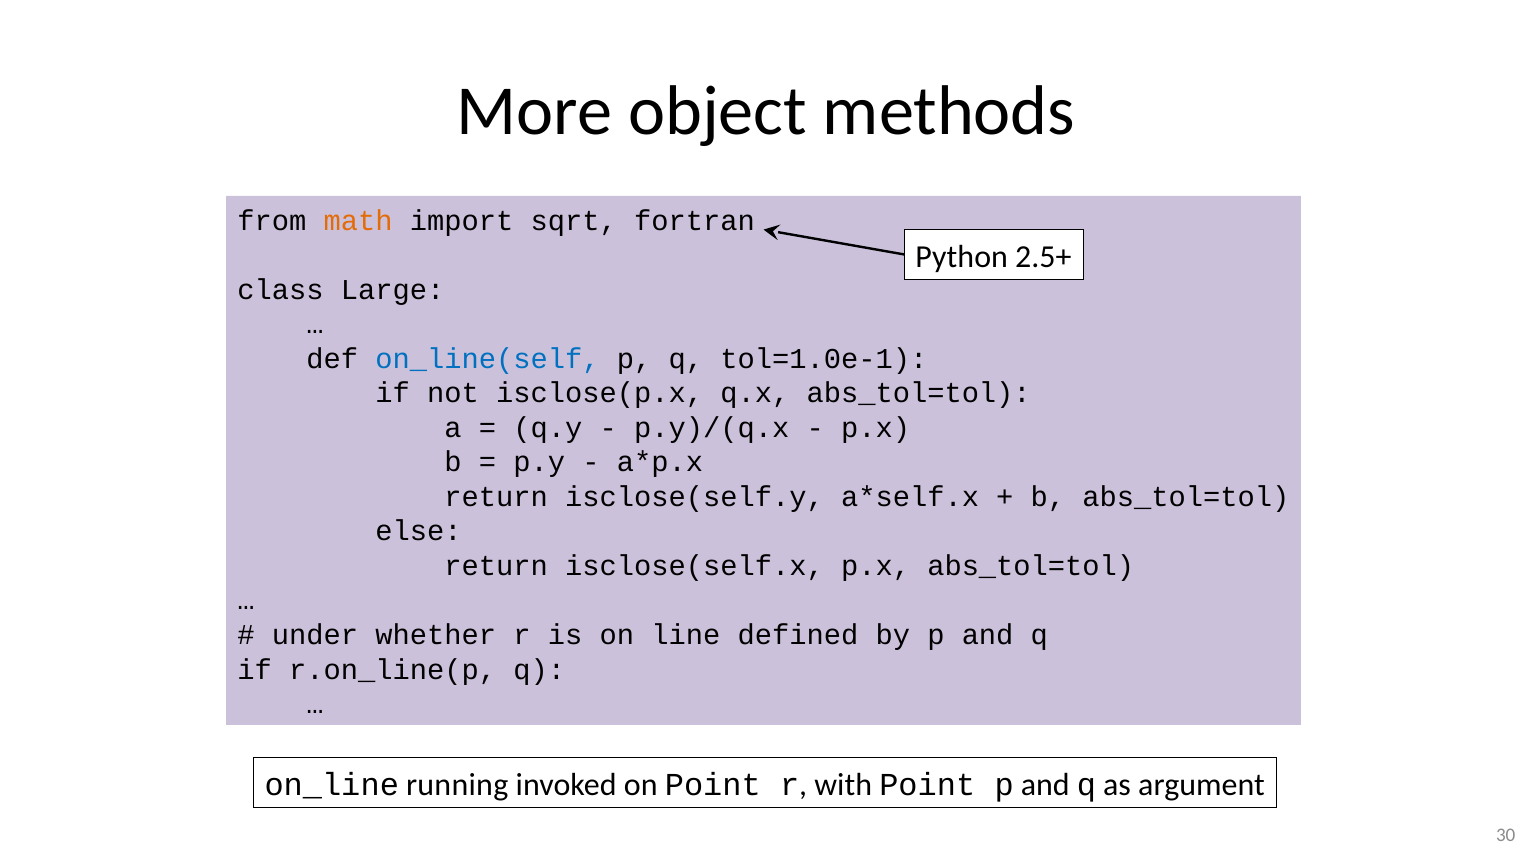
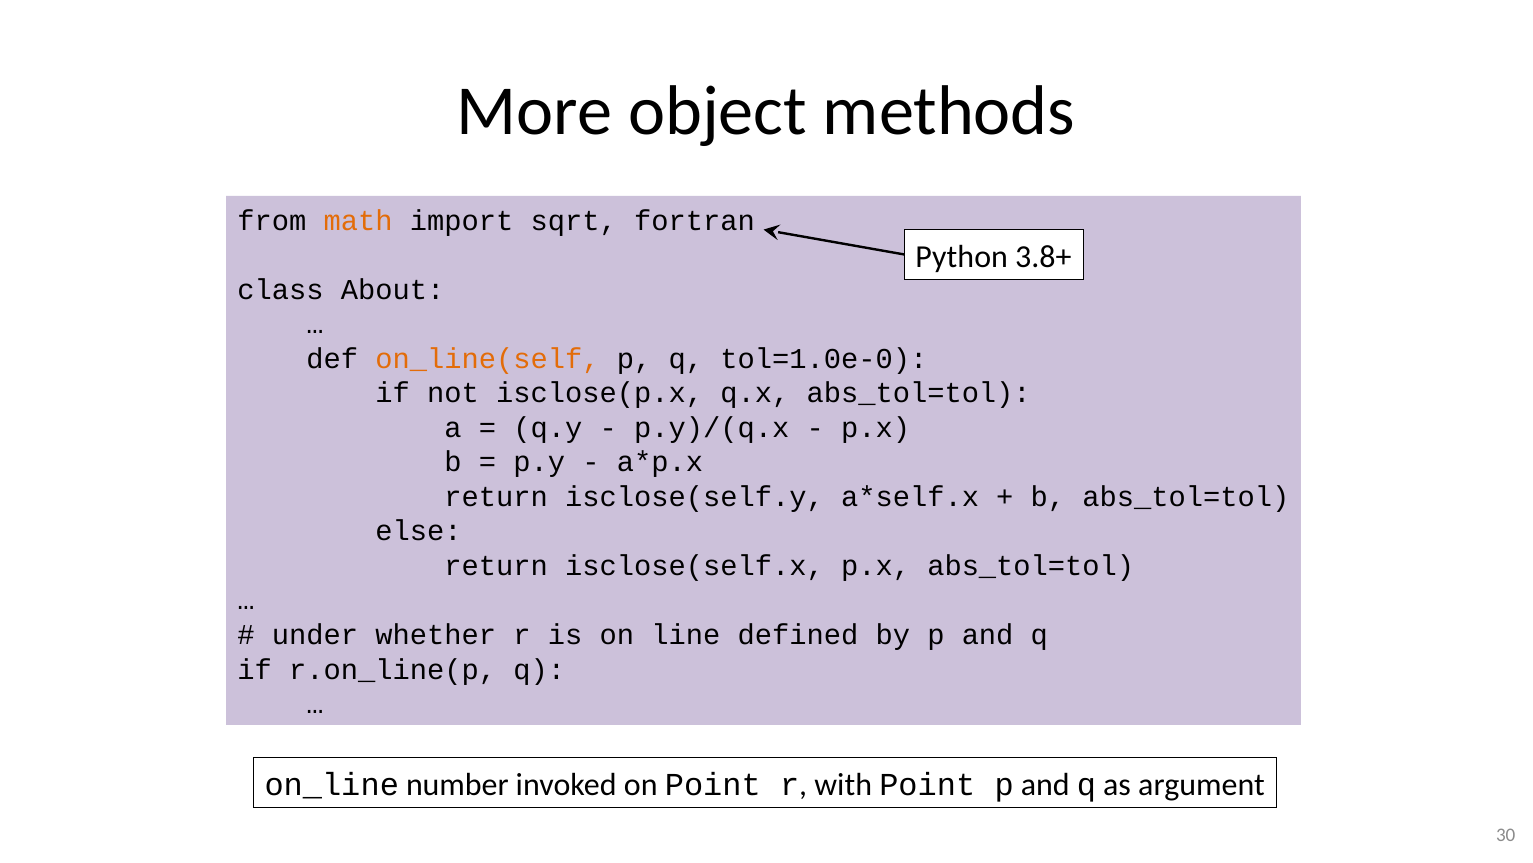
2.5+: 2.5+ -> 3.8+
Large: Large -> About
on_line(self colour: blue -> orange
tol=1.0e-1: tol=1.0e-1 -> tol=1.0e-0
running: running -> number
